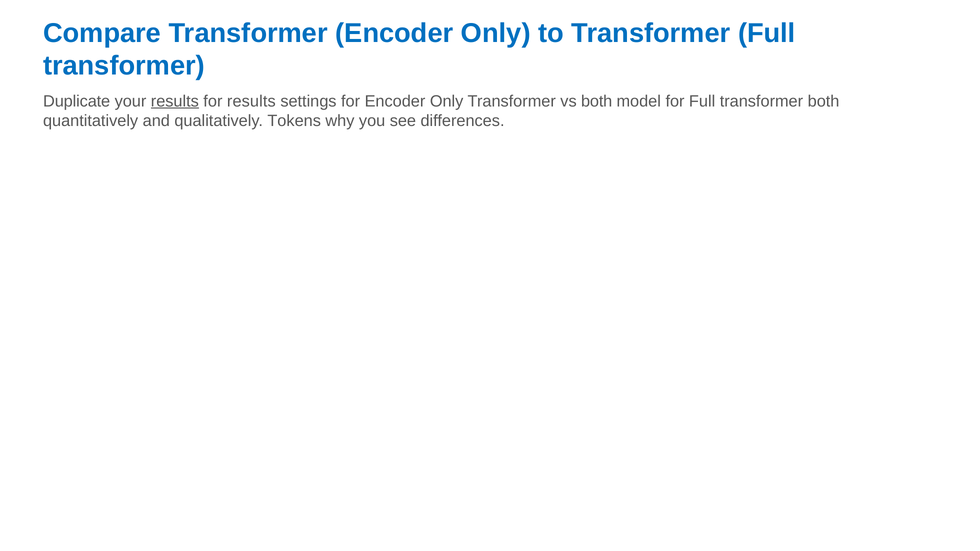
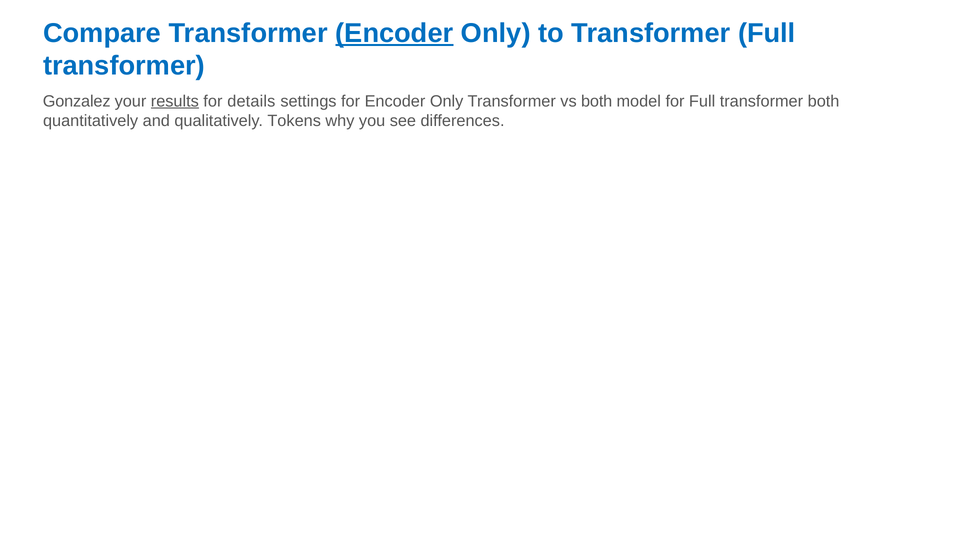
Encoder at (394, 33) underline: none -> present
Duplicate: Duplicate -> Gonzalez
for results: results -> details
